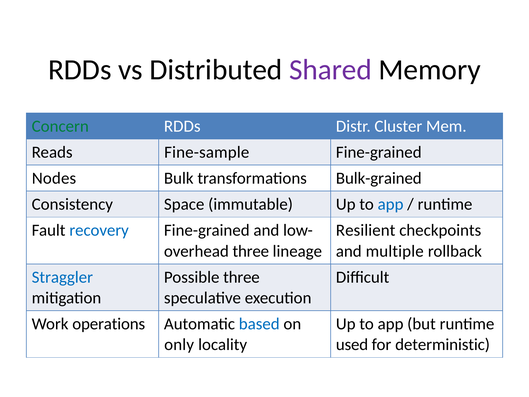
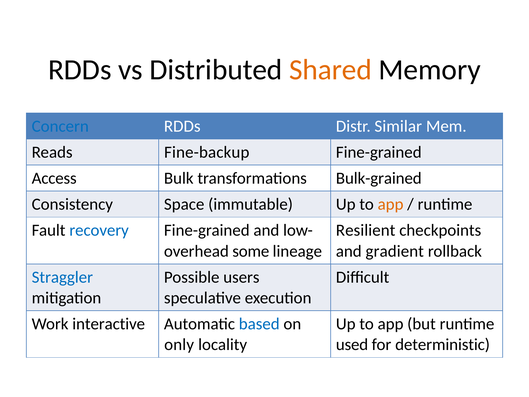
Shared colour: purple -> orange
Concern colour: green -> blue
Cluster: Cluster -> Similar
Fine-sample: Fine-sample -> Fine-backup
Nodes: Nodes -> Access
app at (391, 204) colour: blue -> orange
three at (251, 251): three -> some
multiple: multiple -> gradient
Possible three: three -> users
operations: operations -> interactive
